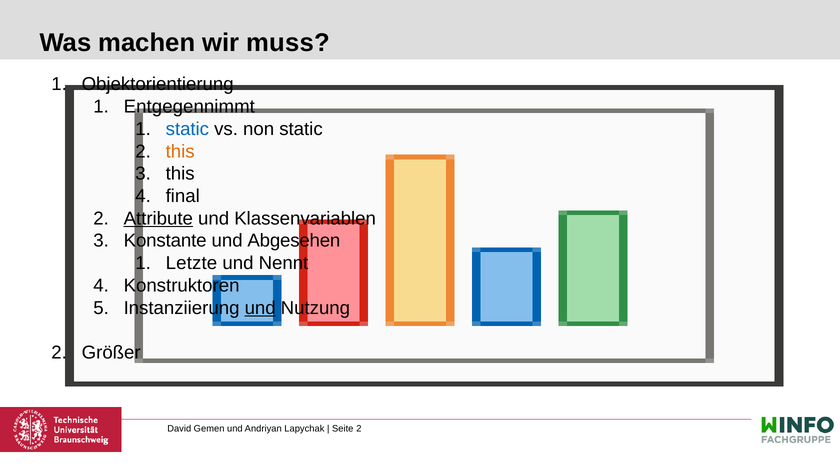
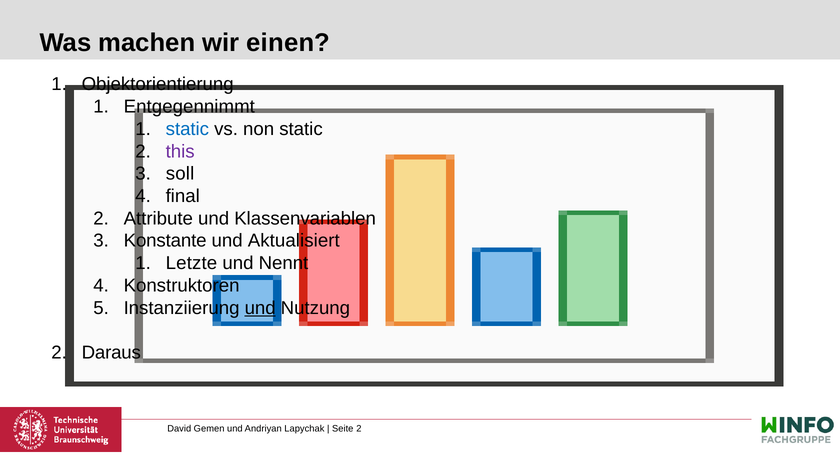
muss: muss -> einen
this at (180, 152) colour: orange -> purple
this at (180, 174): this -> soll
Attribute underline: present -> none
Abgesehen: Abgesehen -> Aktualisiert
Größer: Größer -> Daraus
